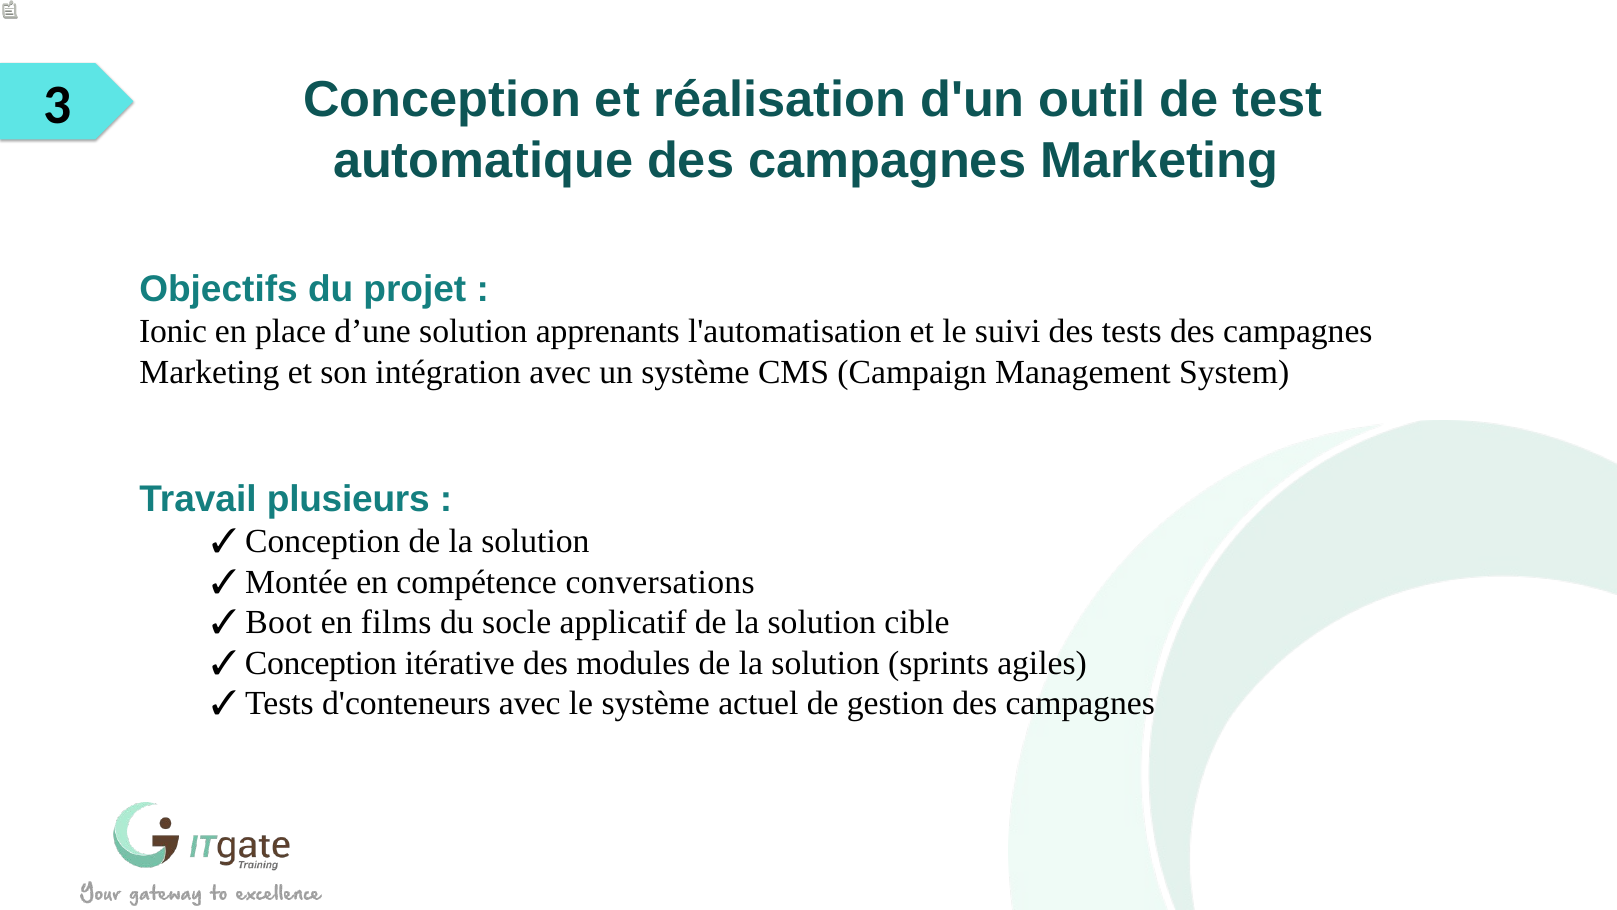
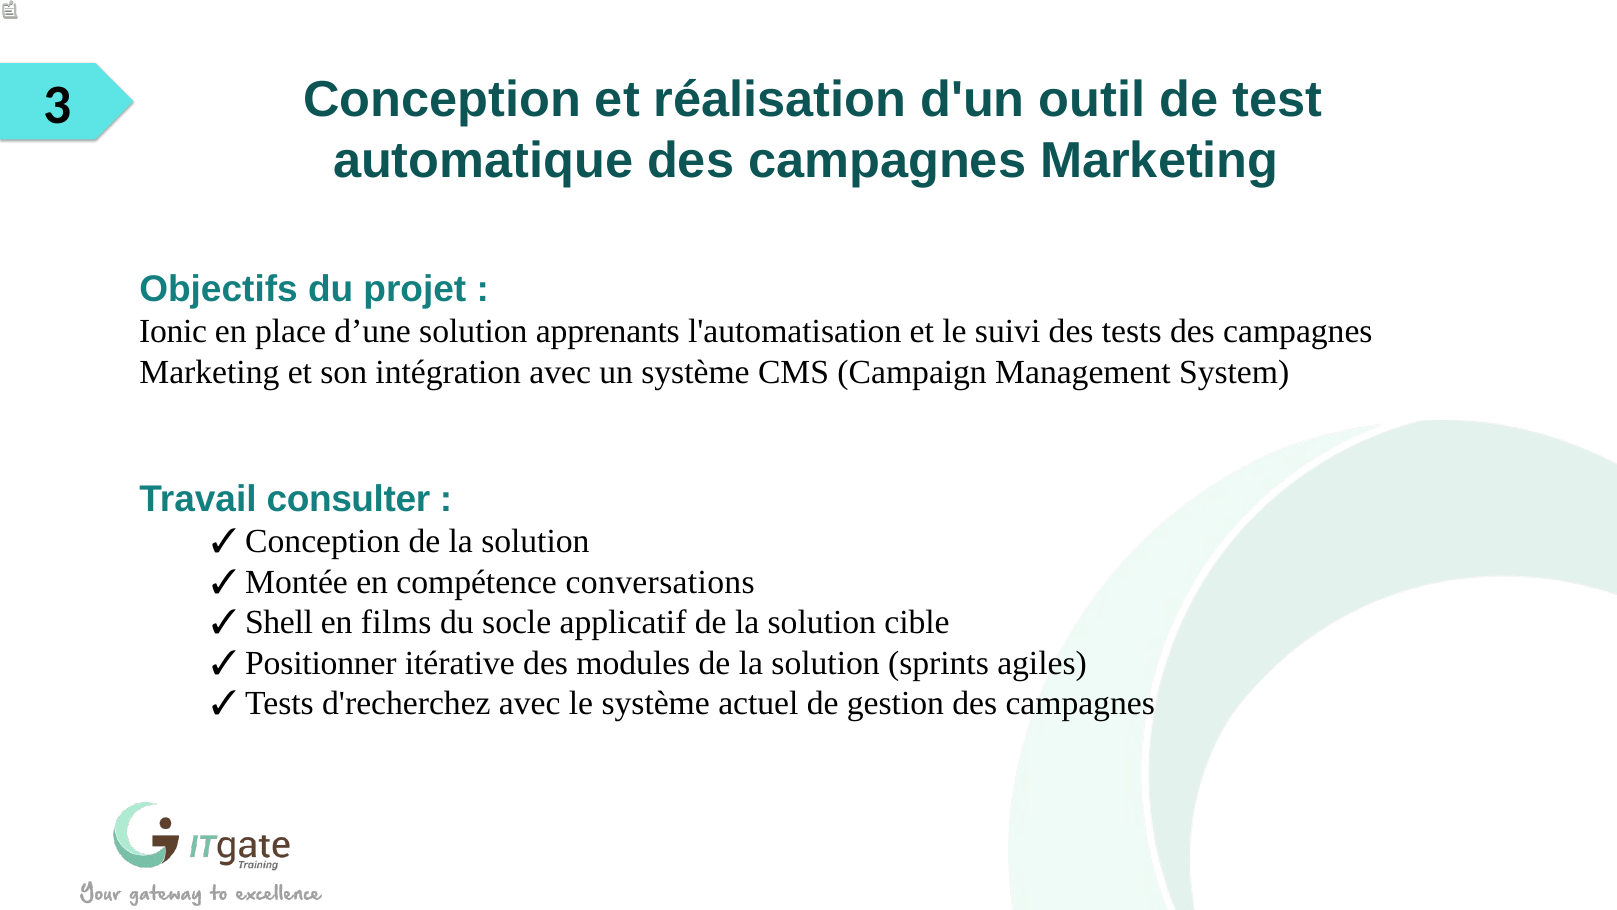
plusieurs: plusieurs -> consulter
Boot: Boot -> Shell
Conception at (321, 663): Conception -> Positionner
d'conteneurs: d'conteneurs -> d'recherchez
